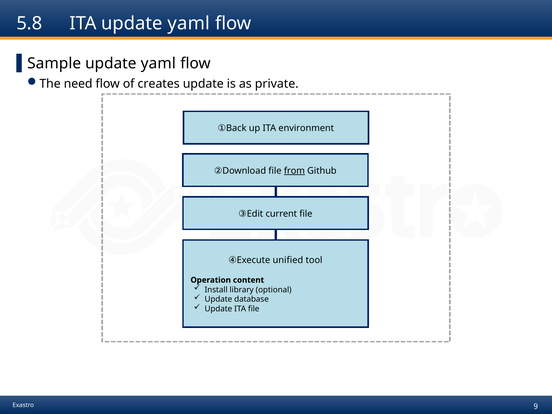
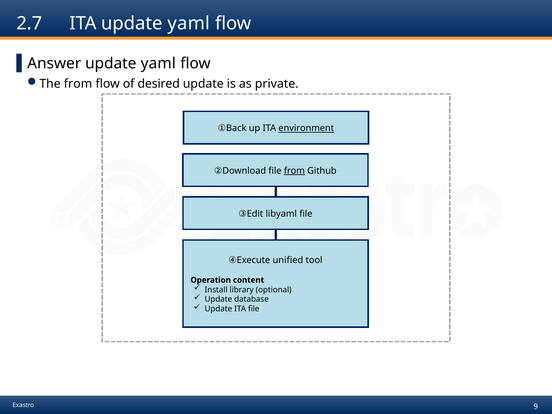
5.8: 5.8 -> 2.7
Sample: Sample -> Answer
The need: need -> from
creates: creates -> desired
environment underline: none -> present
current: current -> libyaml
